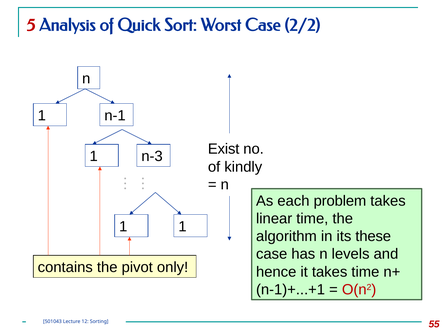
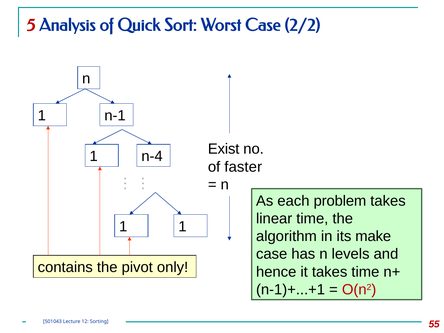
n-3: n-3 -> n-4
kindly: kindly -> faster
these: these -> make
